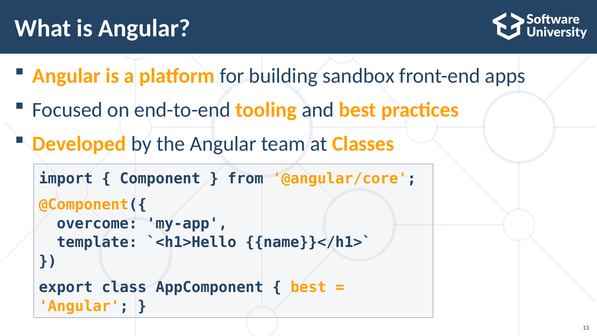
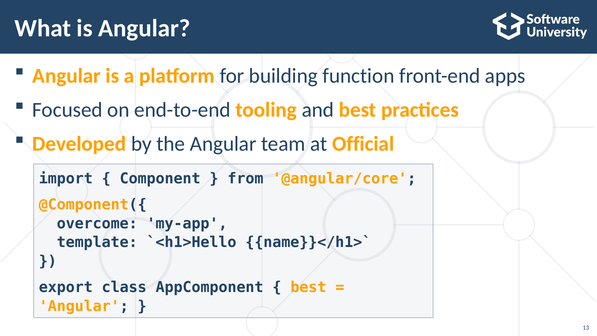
sandbox: sandbox -> function
Classes: Classes -> Official
